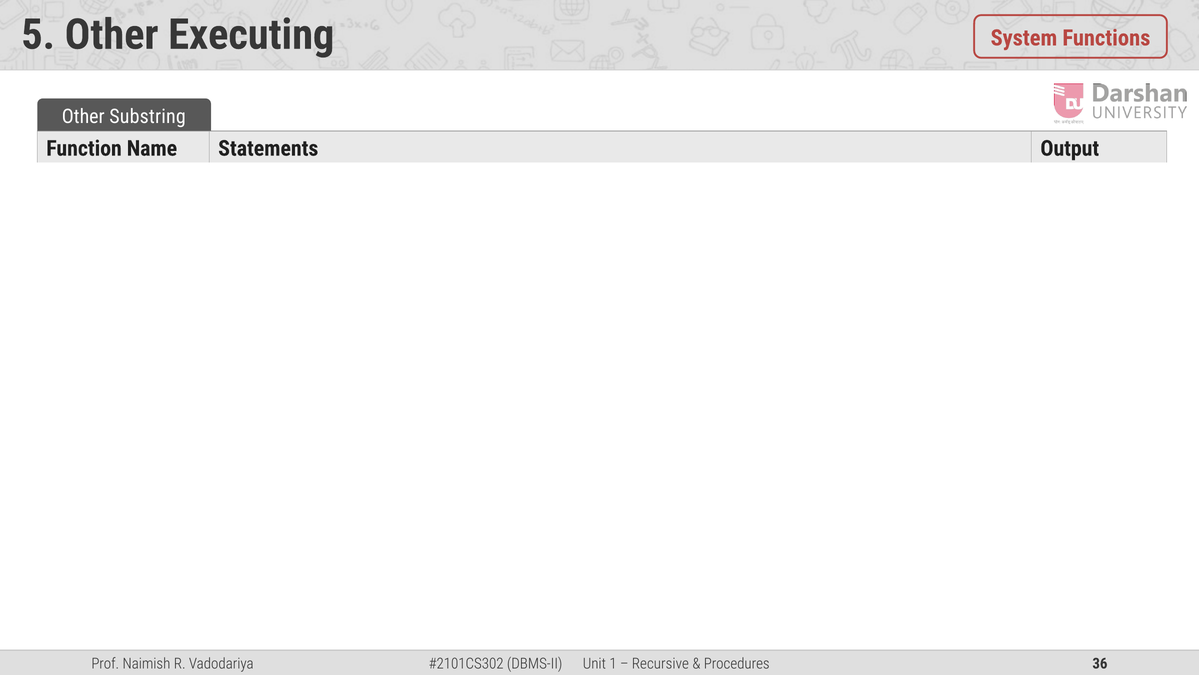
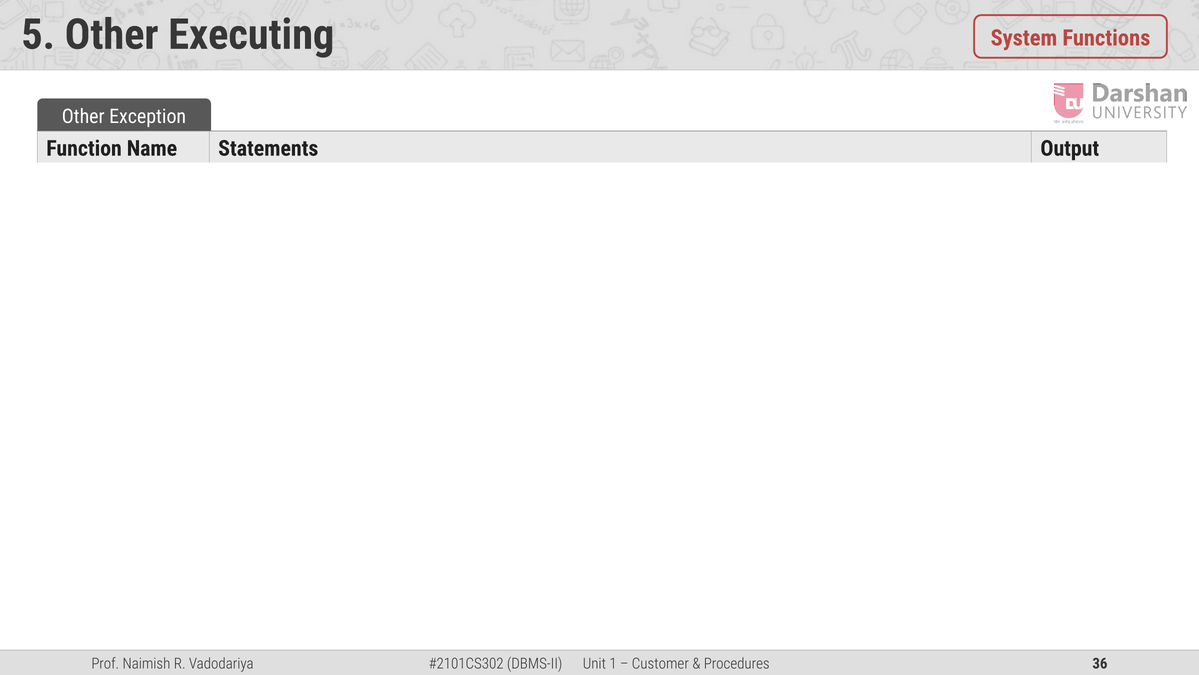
Substring: Substring -> Exception
Recursive: Recursive -> Customer
